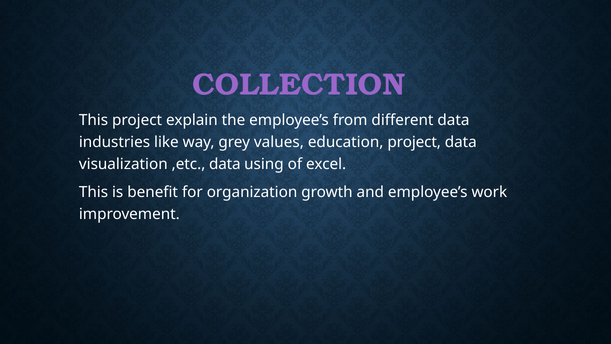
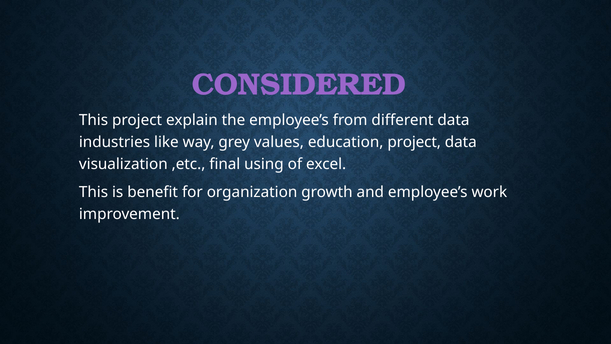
COLLECTION: COLLECTION -> CONSIDERED
,etc data: data -> final
